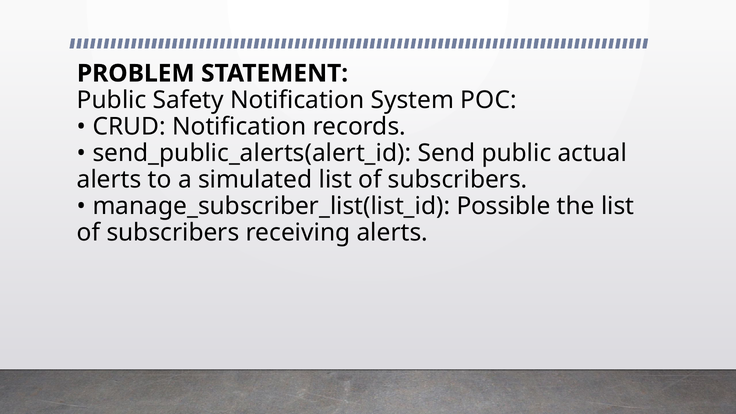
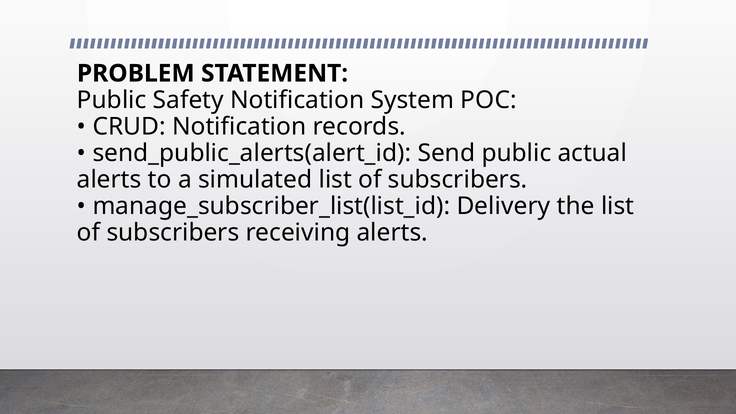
Possible: Possible -> Delivery
